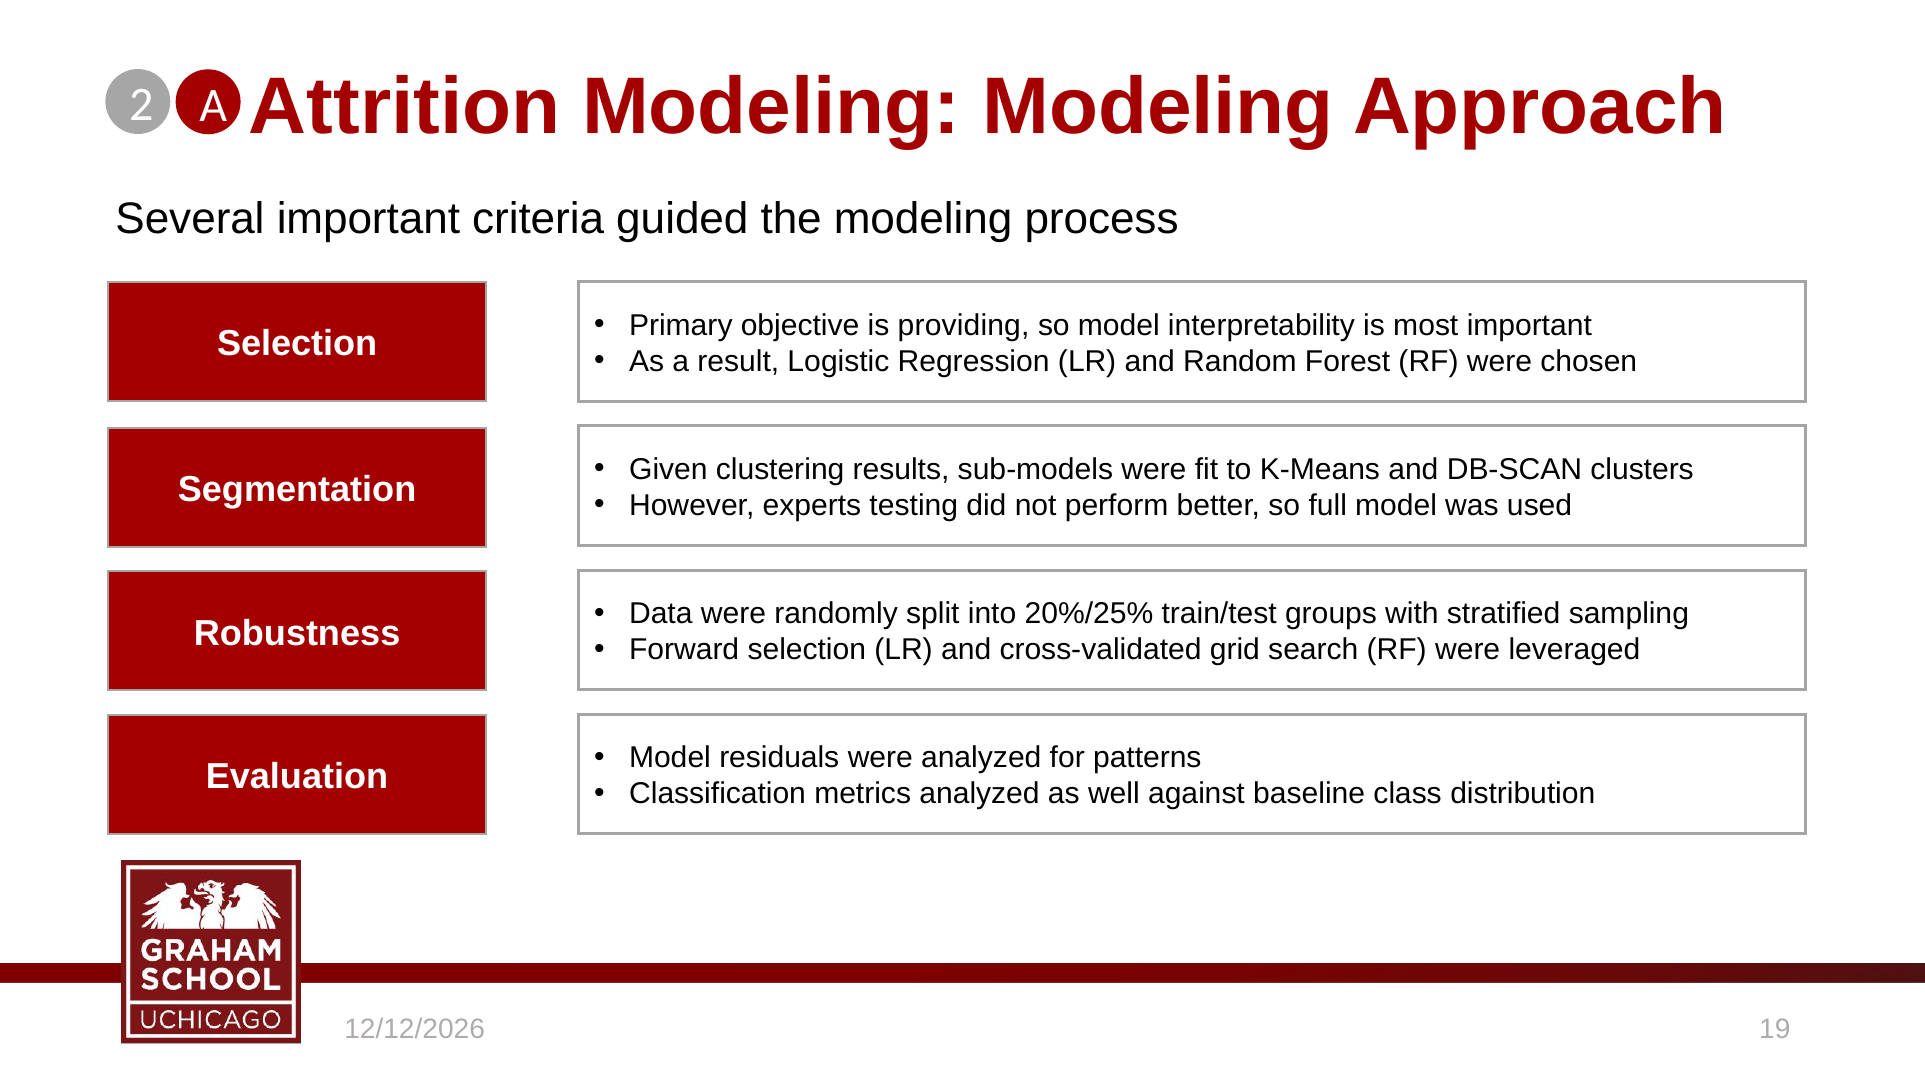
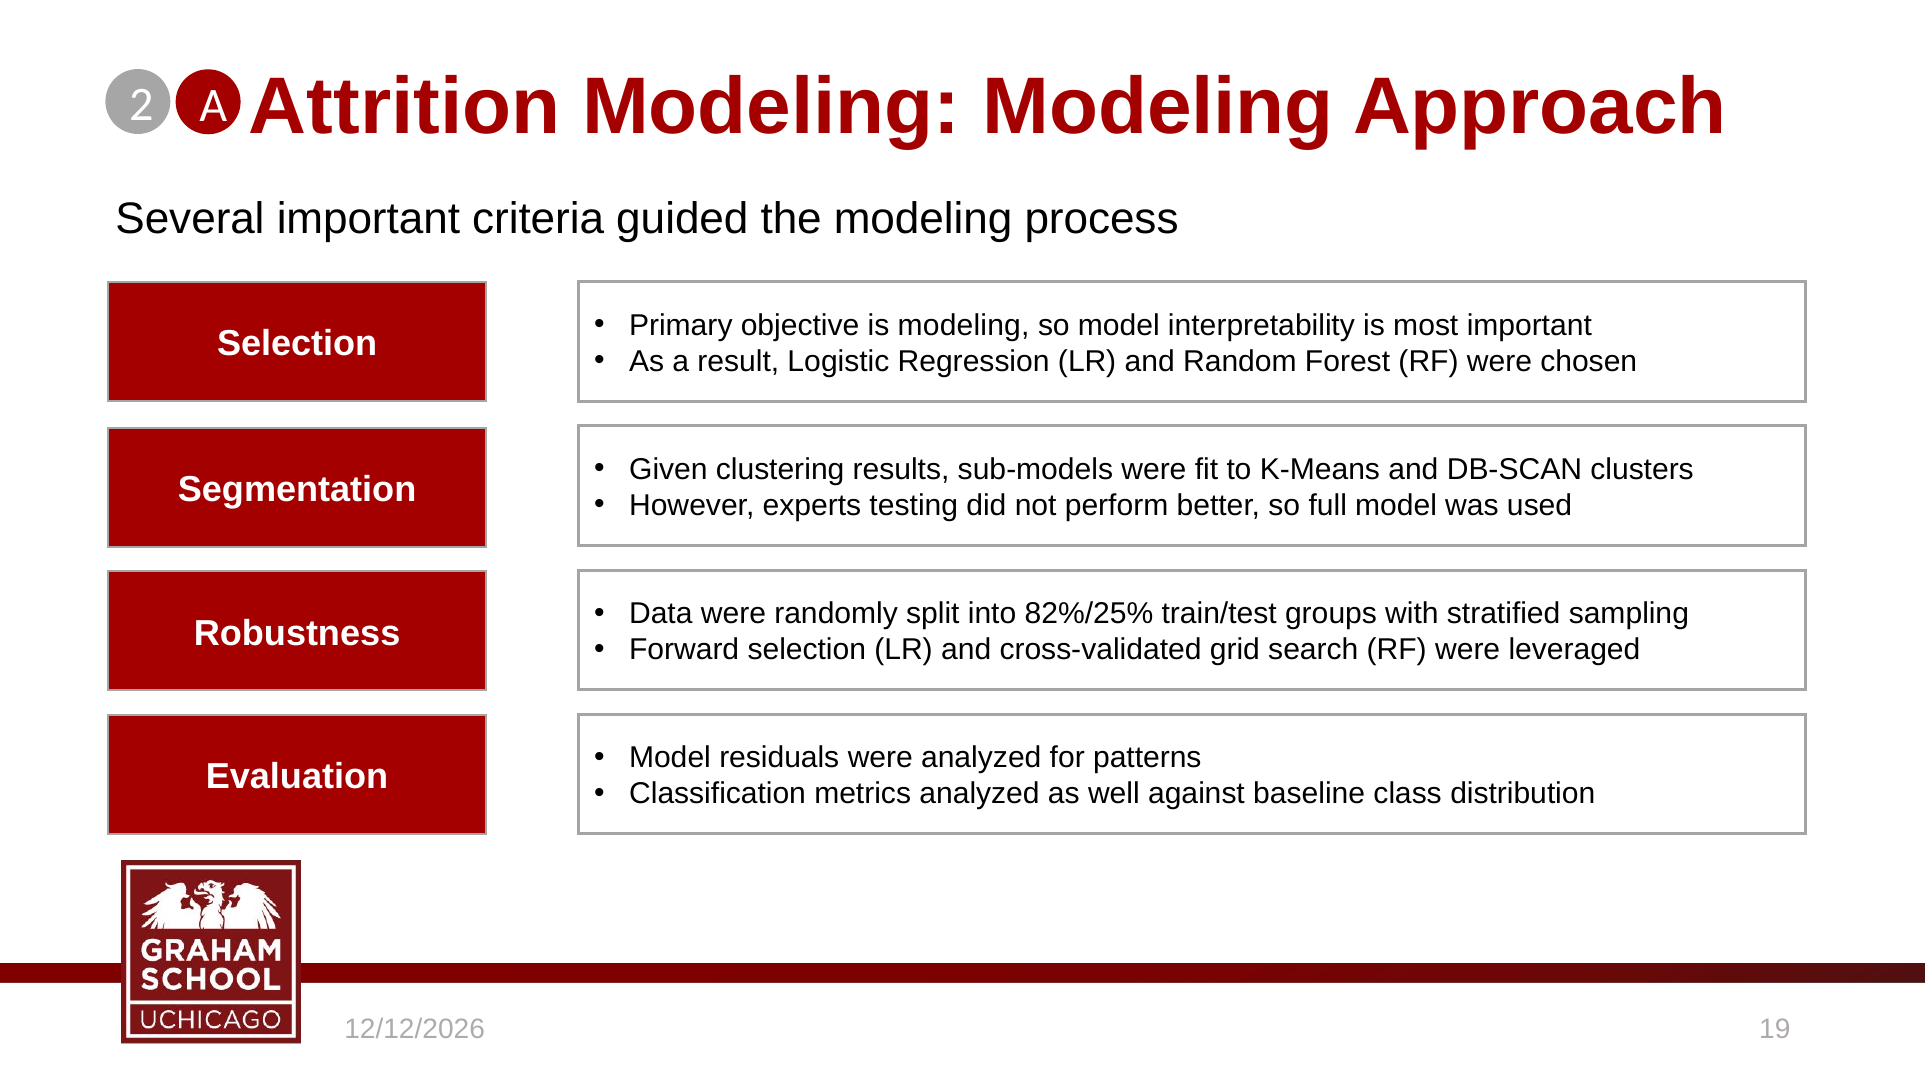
is providing: providing -> modeling
20%/25%: 20%/25% -> 82%/25%
